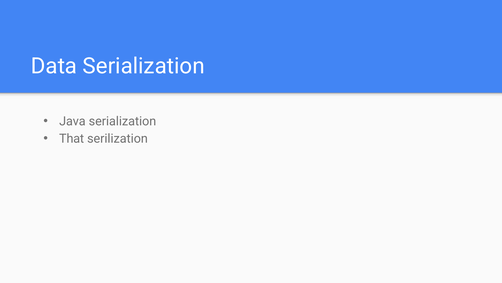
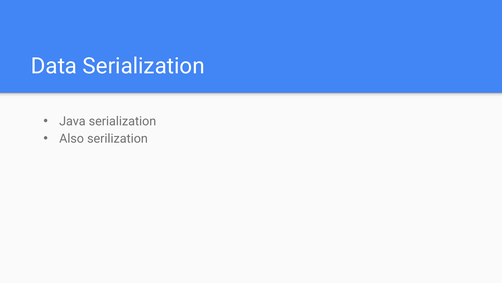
That: That -> Also
